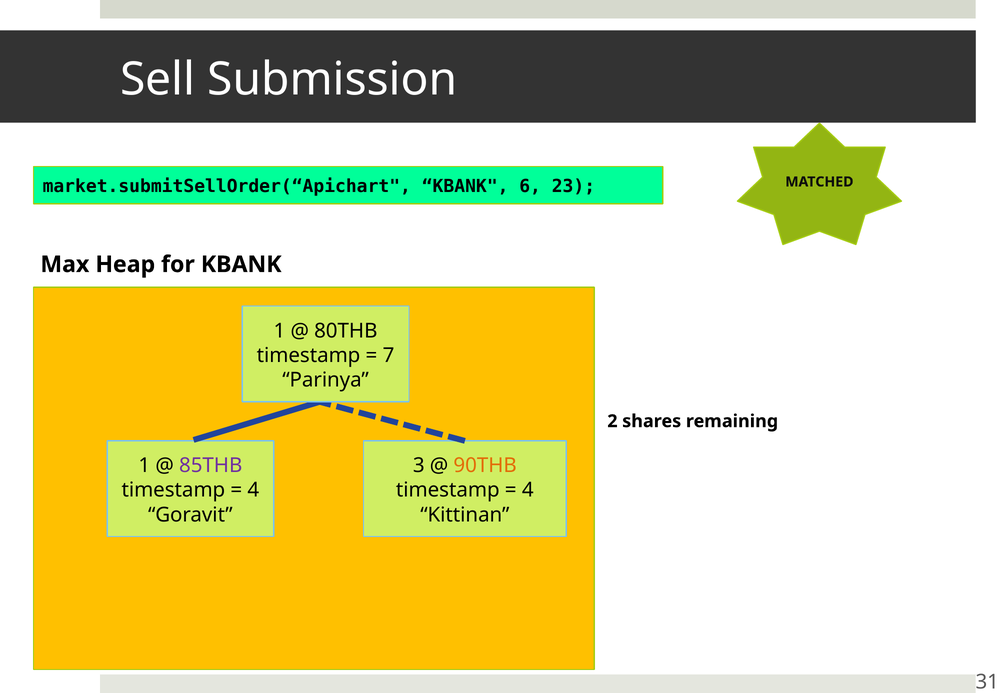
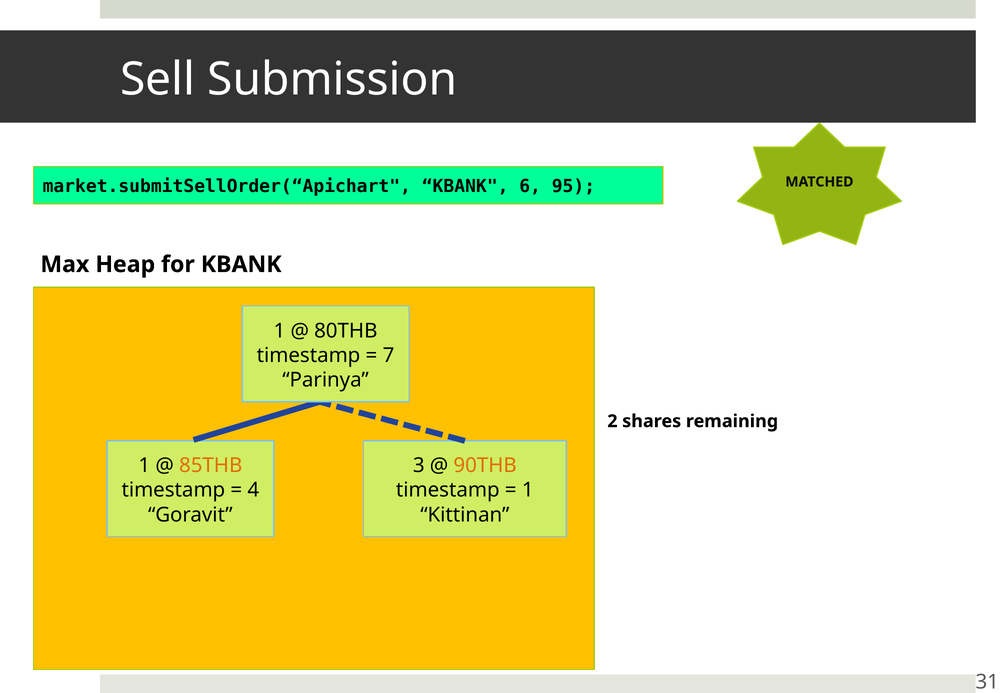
23: 23 -> 95
85THB colour: purple -> orange
4 at (528, 490): 4 -> 1
